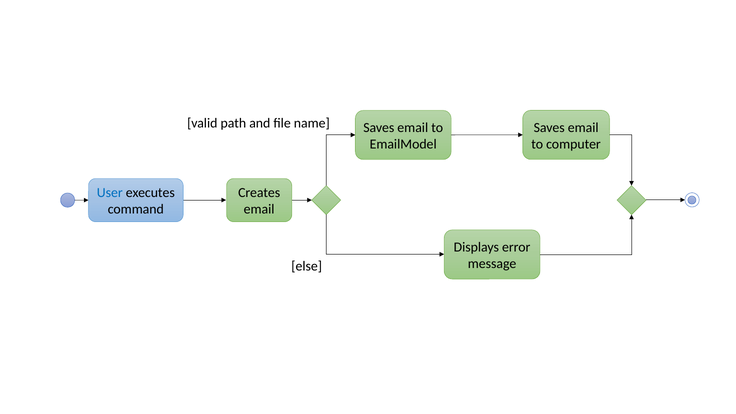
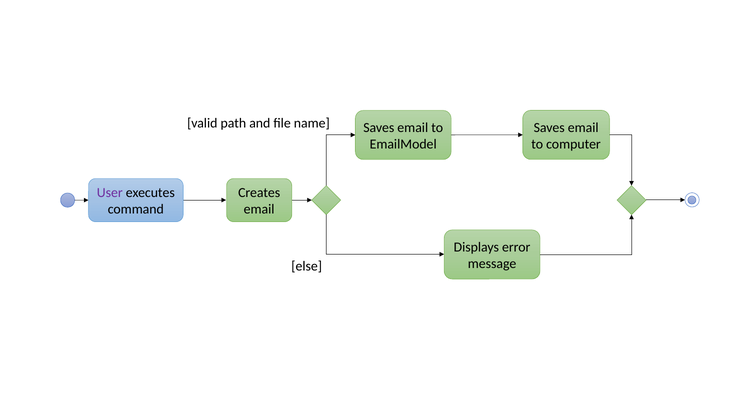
User colour: blue -> purple
